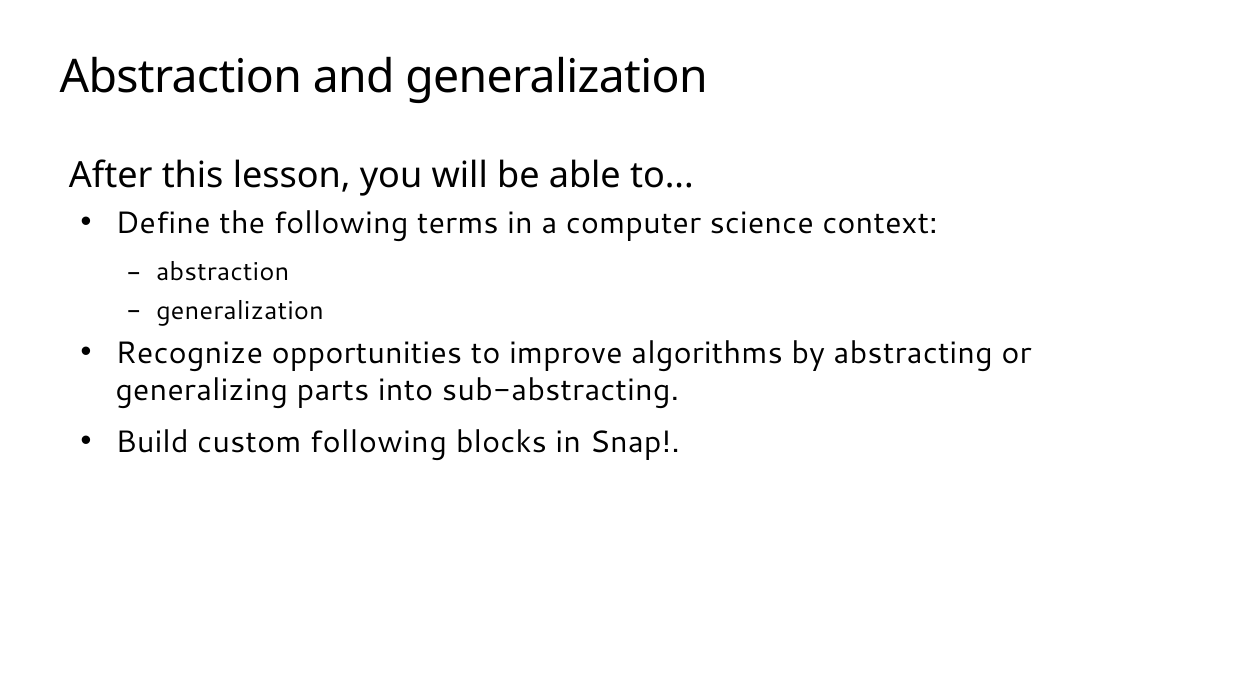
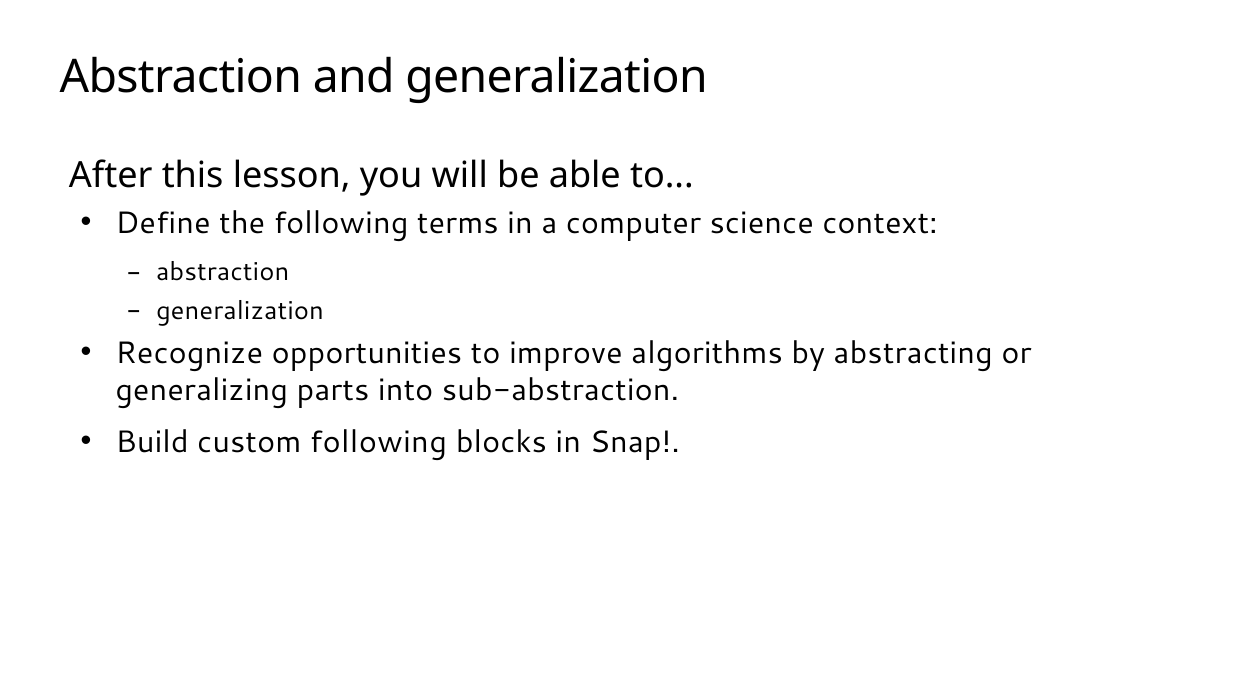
sub-abstracting: sub-abstracting -> sub-abstraction
